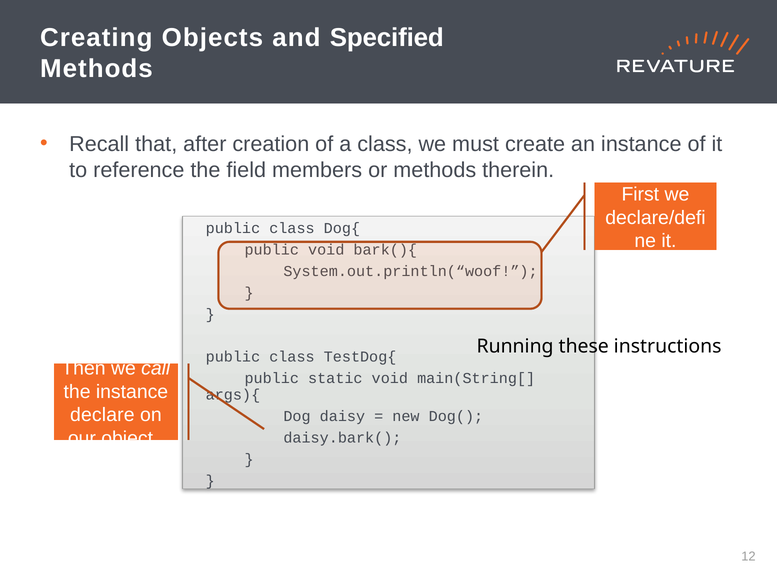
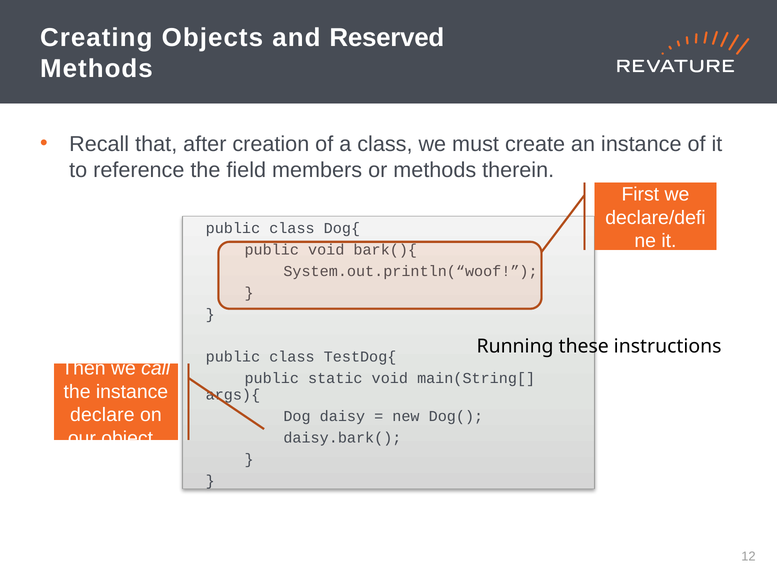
Specified: Specified -> Reserved
